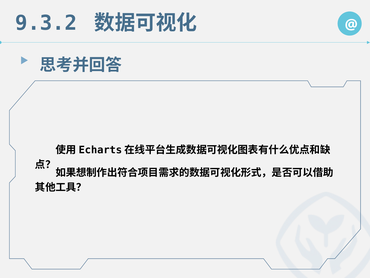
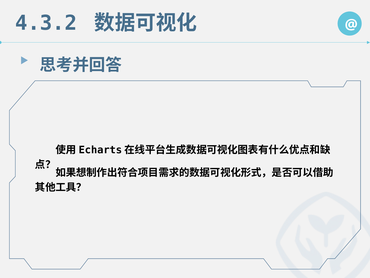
9.3.2: 9.3.2 -> 4.3.2
